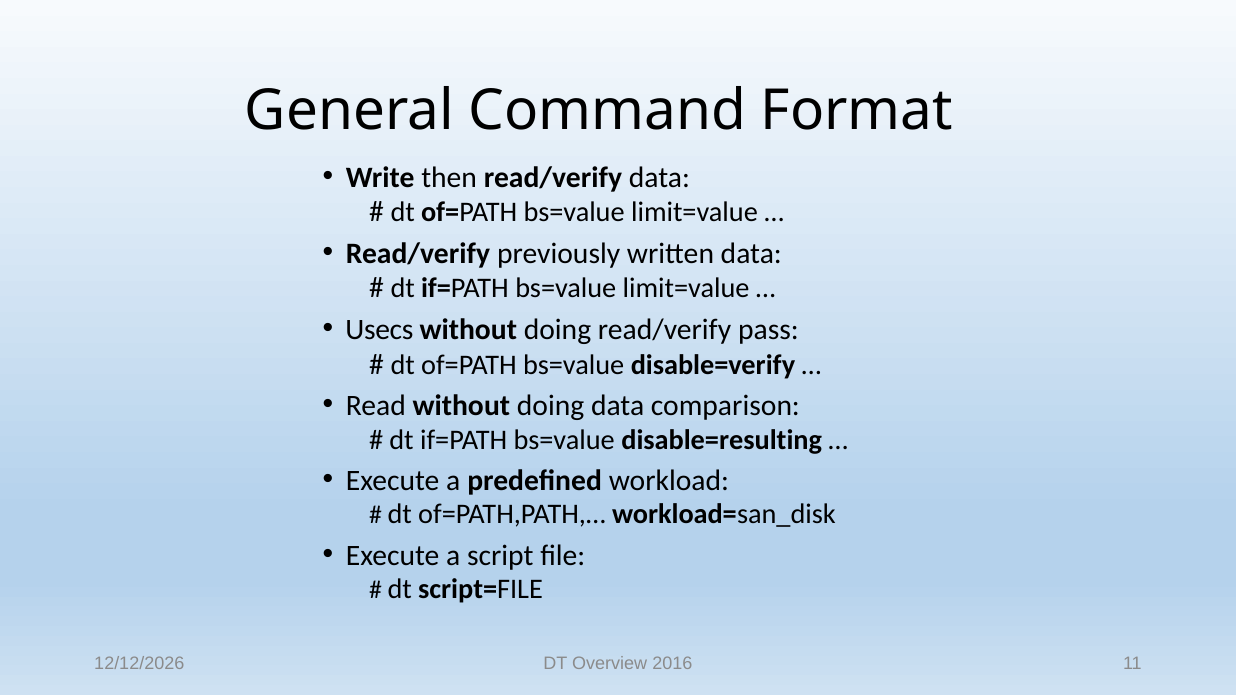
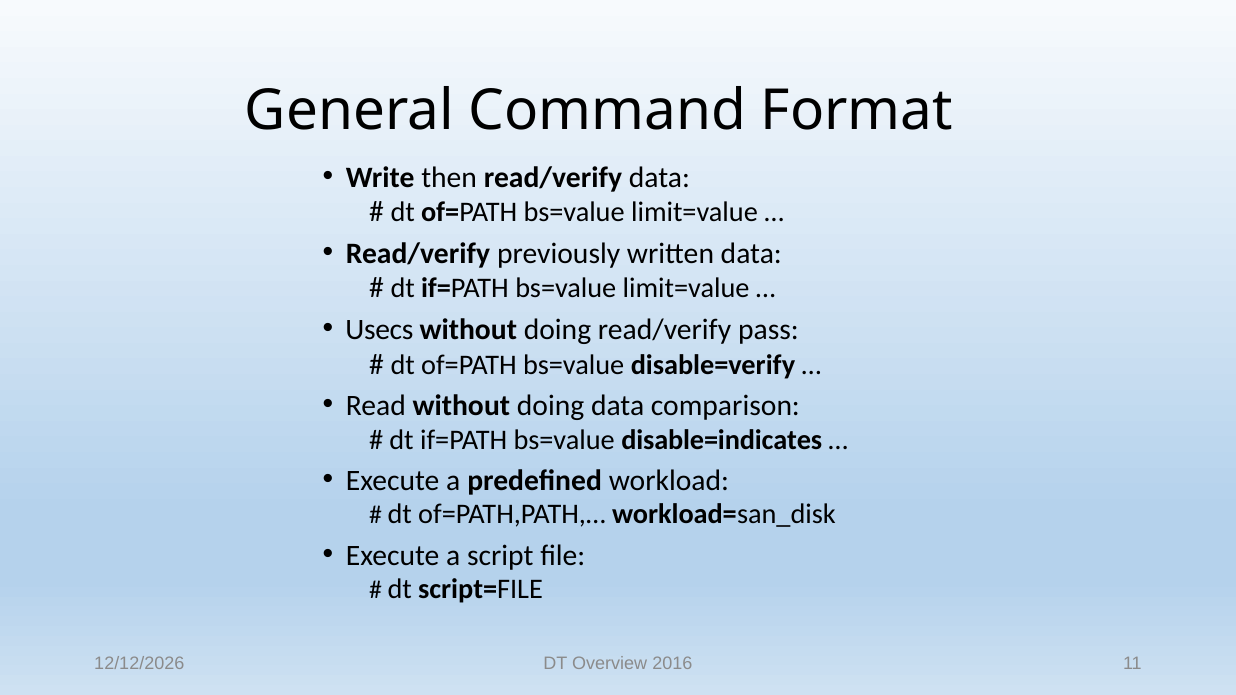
disable=resulting: disable=resulting -> disable=indicates
